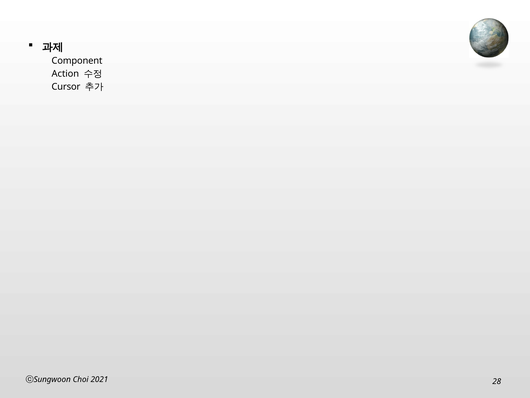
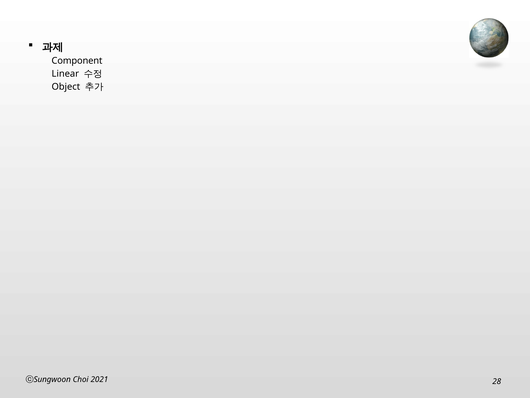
Action: Action -> Linear
Cursor: Cursor -> Object
